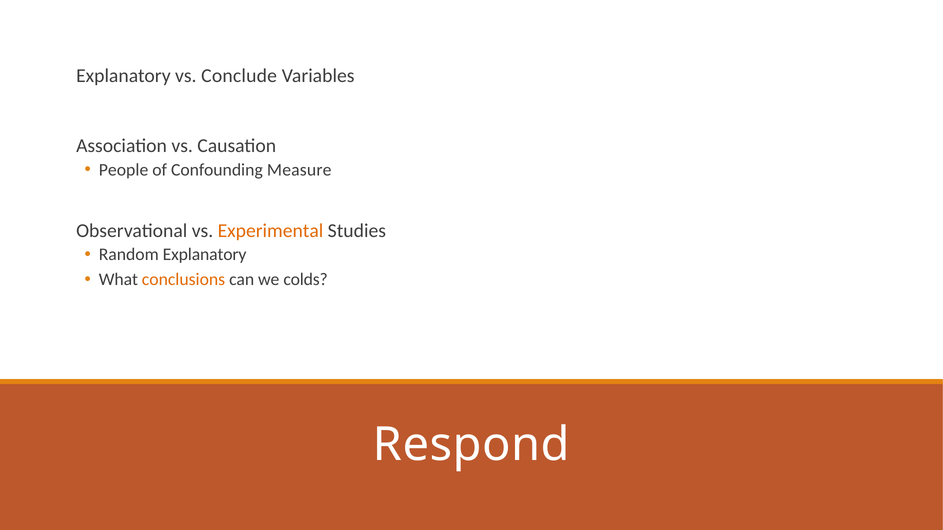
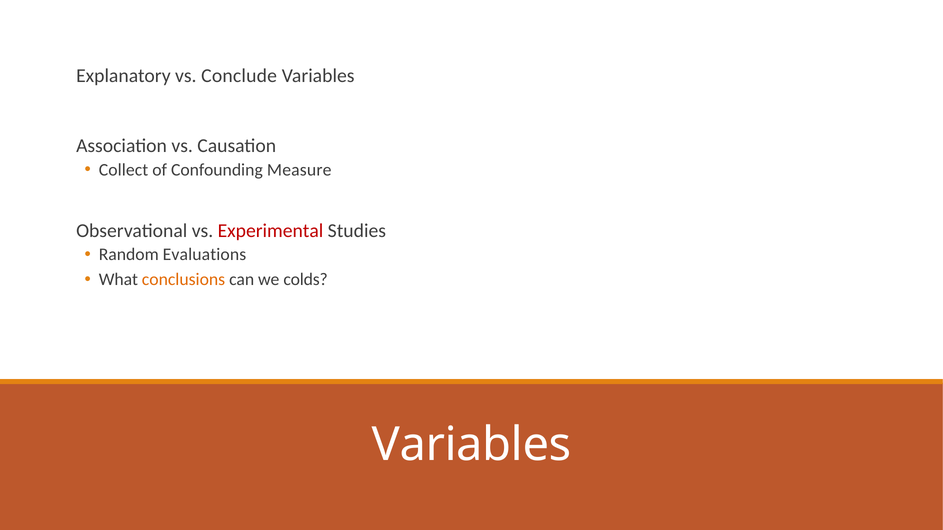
People: People -> Collect
Experimental colour: orange -> red
Random Explanatory: Explanatory -> Evaluations
Respond at (471, 445): Respond -> Variables
